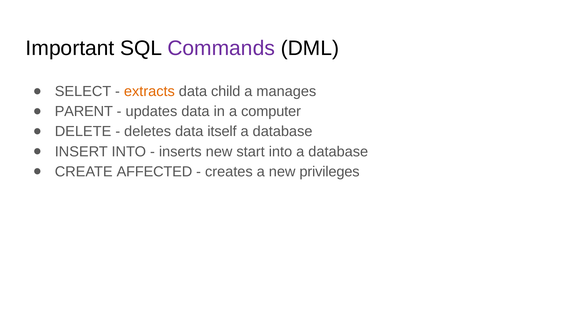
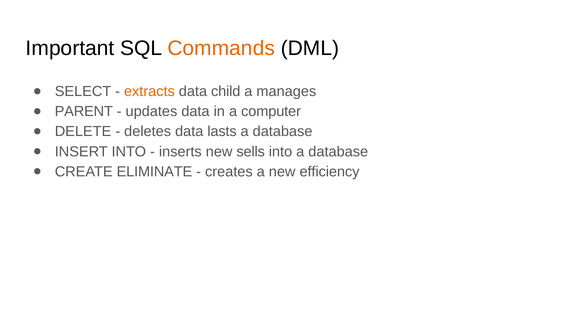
Commands colour: purple -> orange
itself: itself -> lasts
start: start -> sells
AFFECTED: AFFECTED -> ELIMINATE
privileges: privileges -> efficiency
